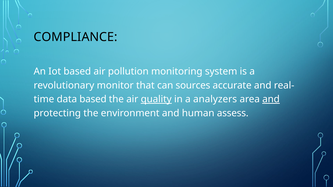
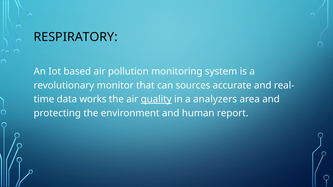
COMPLIANCE: COMPLIANCE -> RESPIRATORY
data based: based -> works
and at (271, 99) underline: present -> none
assess: assess -> report
